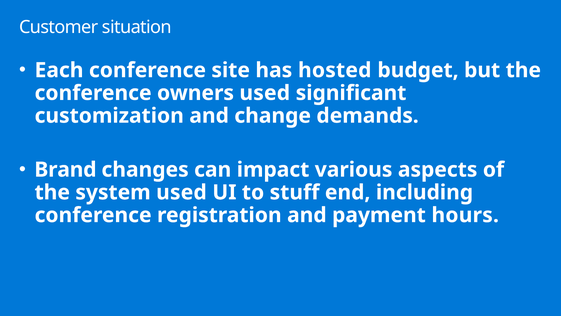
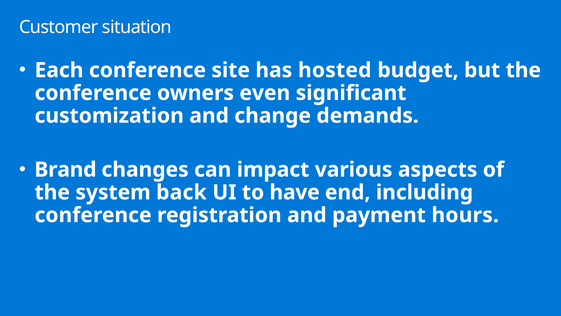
owners used: used -> even
system used: used -> back
stuff: stuff -> have
